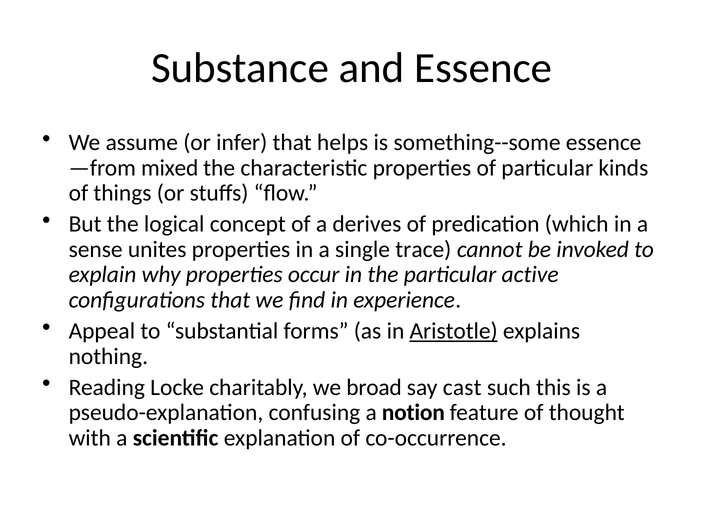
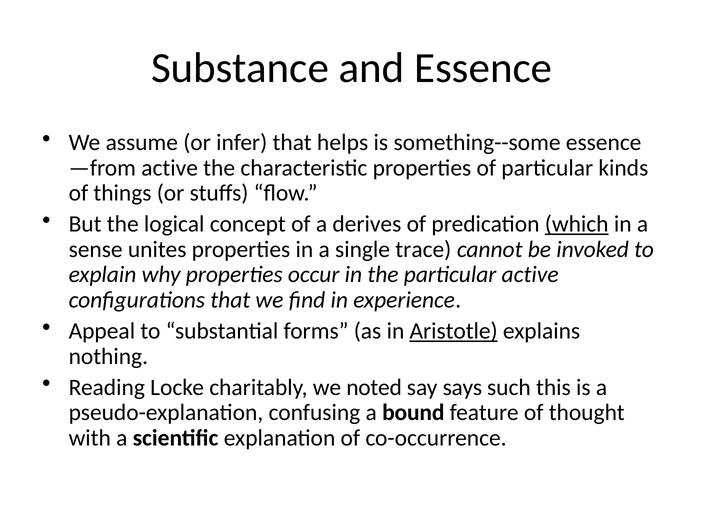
mixed at (170, 168): mixed -> active
which underline: none -> present
broad: broad -> noted
cast: cast -> says
notion: notion -> bound
